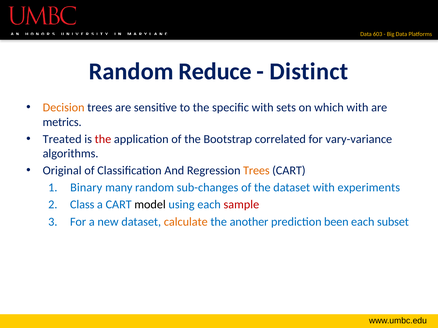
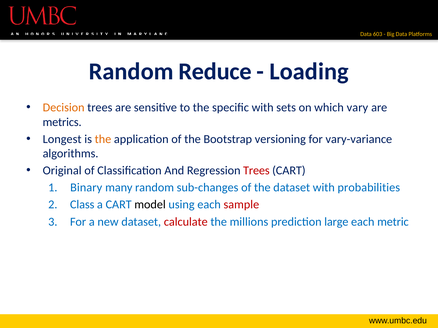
Distinct: Distinct -> Loading
which with: with -> vary
Treated: Treated -> Longest
the at (103, 139) colour: red -> orange
correlated: correlated -> versioning
Trees at (256, 171) colour: orange -> red
experiments: experiments -> probabilities
calculate colour: orange -> red
another: another -> millions
been: been -> large
subset: subset -> metric
